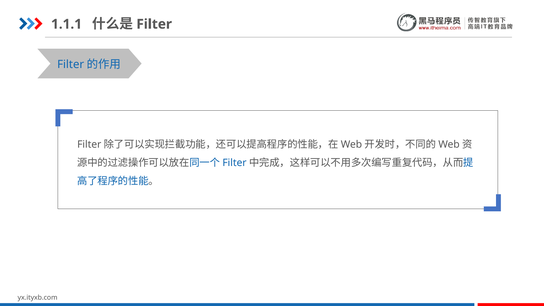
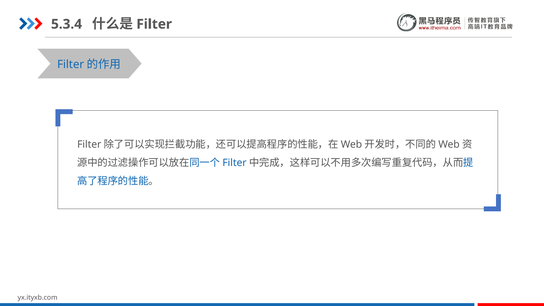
1.1.1: 1.1.1 -> 5.3.4
